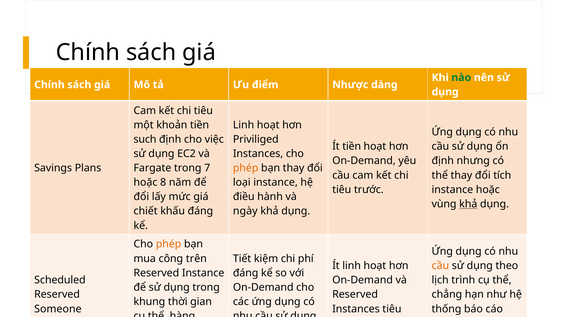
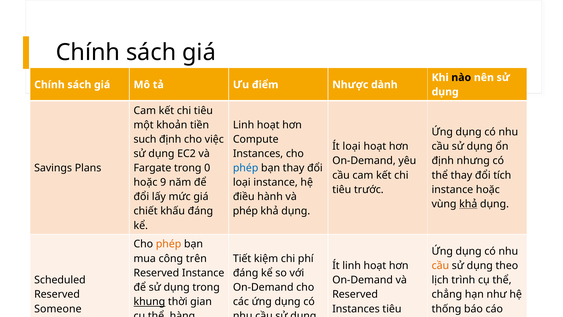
nào colour: green -> black
dàng: dàng -> dành
Priviliged: Priviliged -> Compute
Ít tiền: tiền -> loại
7: 7 -> 0
phép at (246, 168) colour: orange -> blue
8: 8 -> 9
ngày at (245, 211): ngày -> phép
khung underline: none -> present
